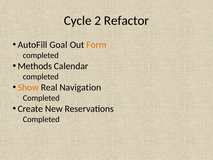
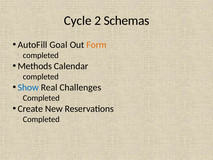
Refactor: Refactor -> Schemas
Show colour: orange -> blue
Navigation: Navigation -> Challenges
